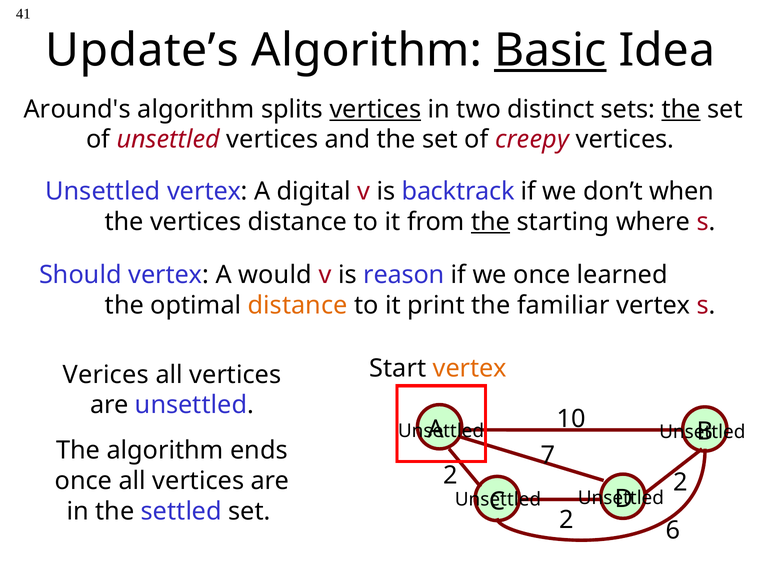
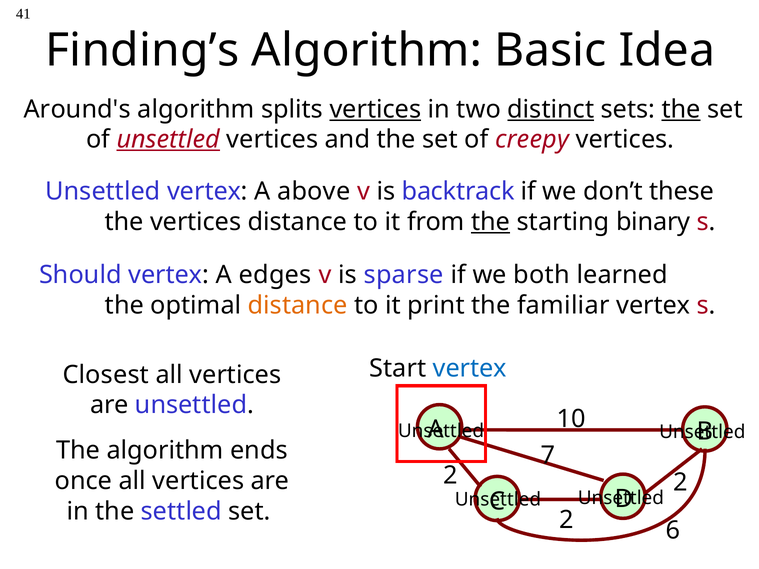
Update’s: Update’s -> Finding’s
Basic underline: present -> none
distinct underline: none -> present
unsettled at (168, 140) underline: none -> present
digital: digital -> above
when: when -> these
where: where -> binary
would: would -> edges
reason: reason -> sparse
we once: once -> both
vertex at (470, 369) colour: orange -> blue
Verices: Verices -> Closest
